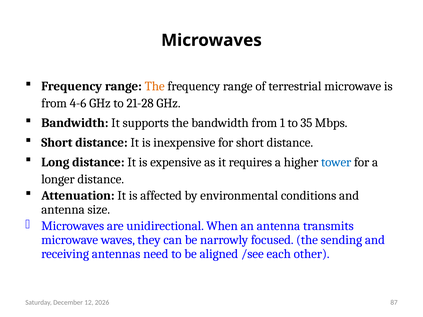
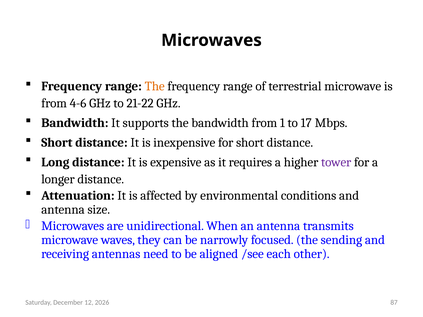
21-28: 21-28 -> 21-22
35: 35 -> 17
tower colour: blue -> purple
